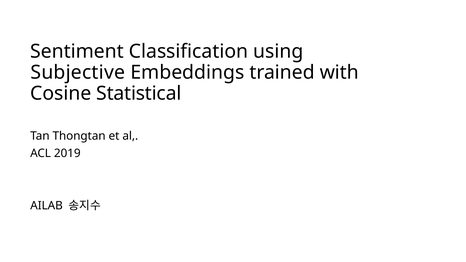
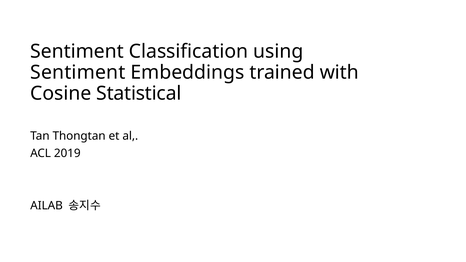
Subjective at (78, 72): Subjective -> Sentiment
